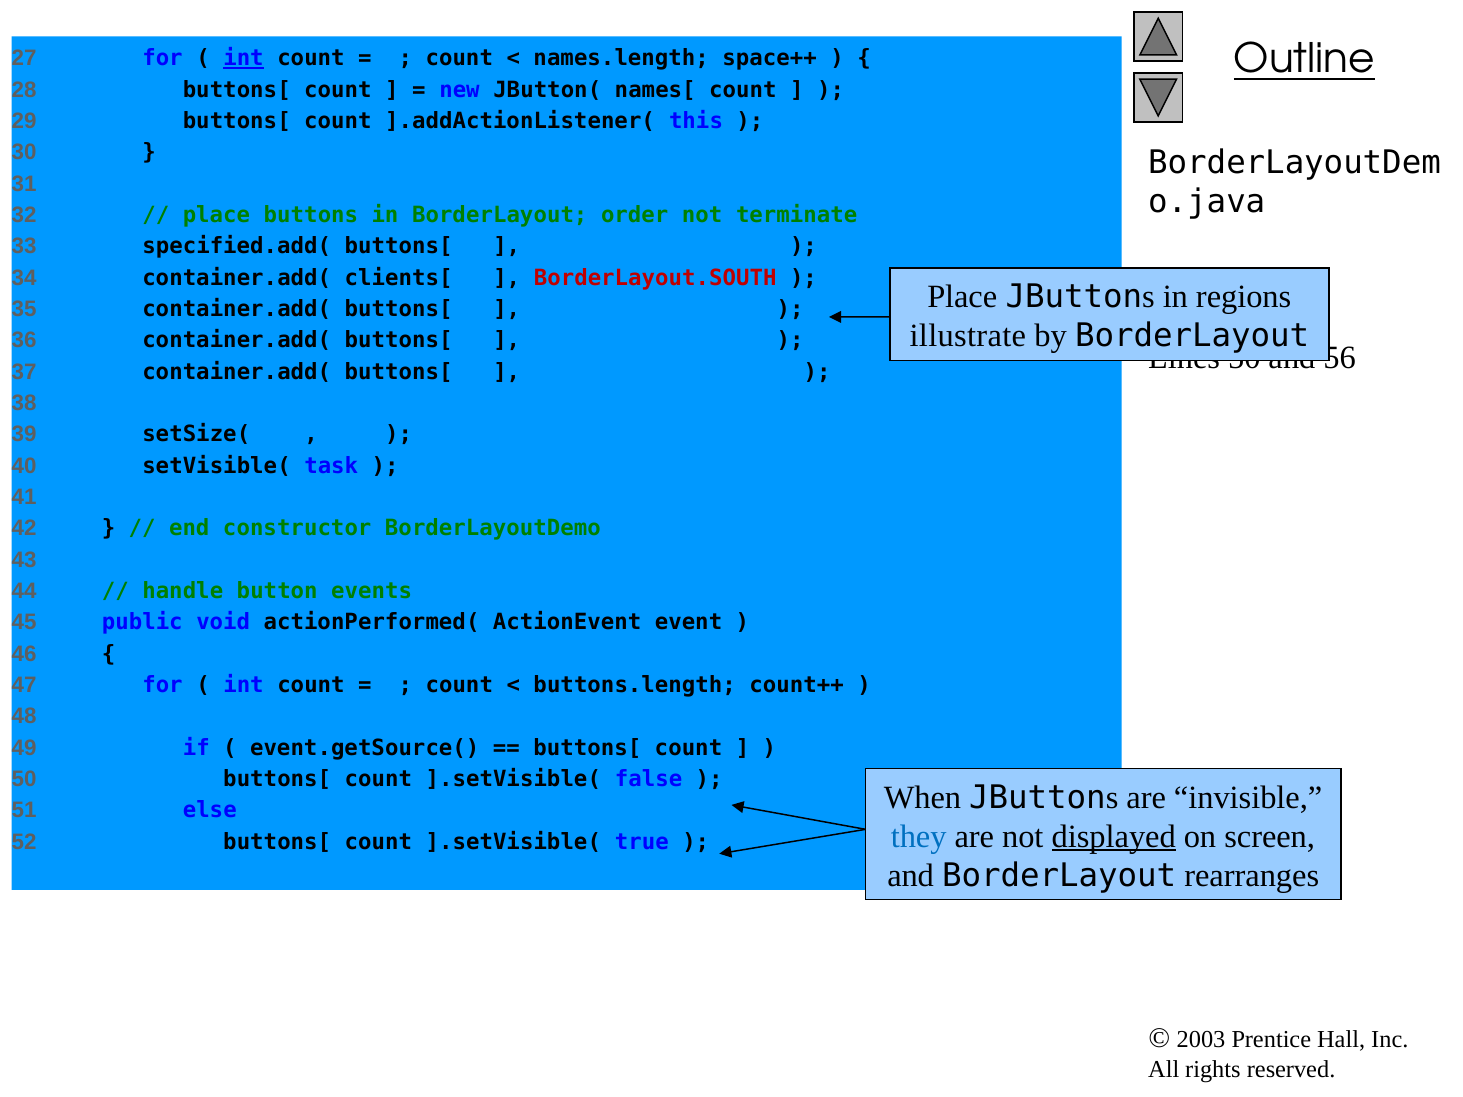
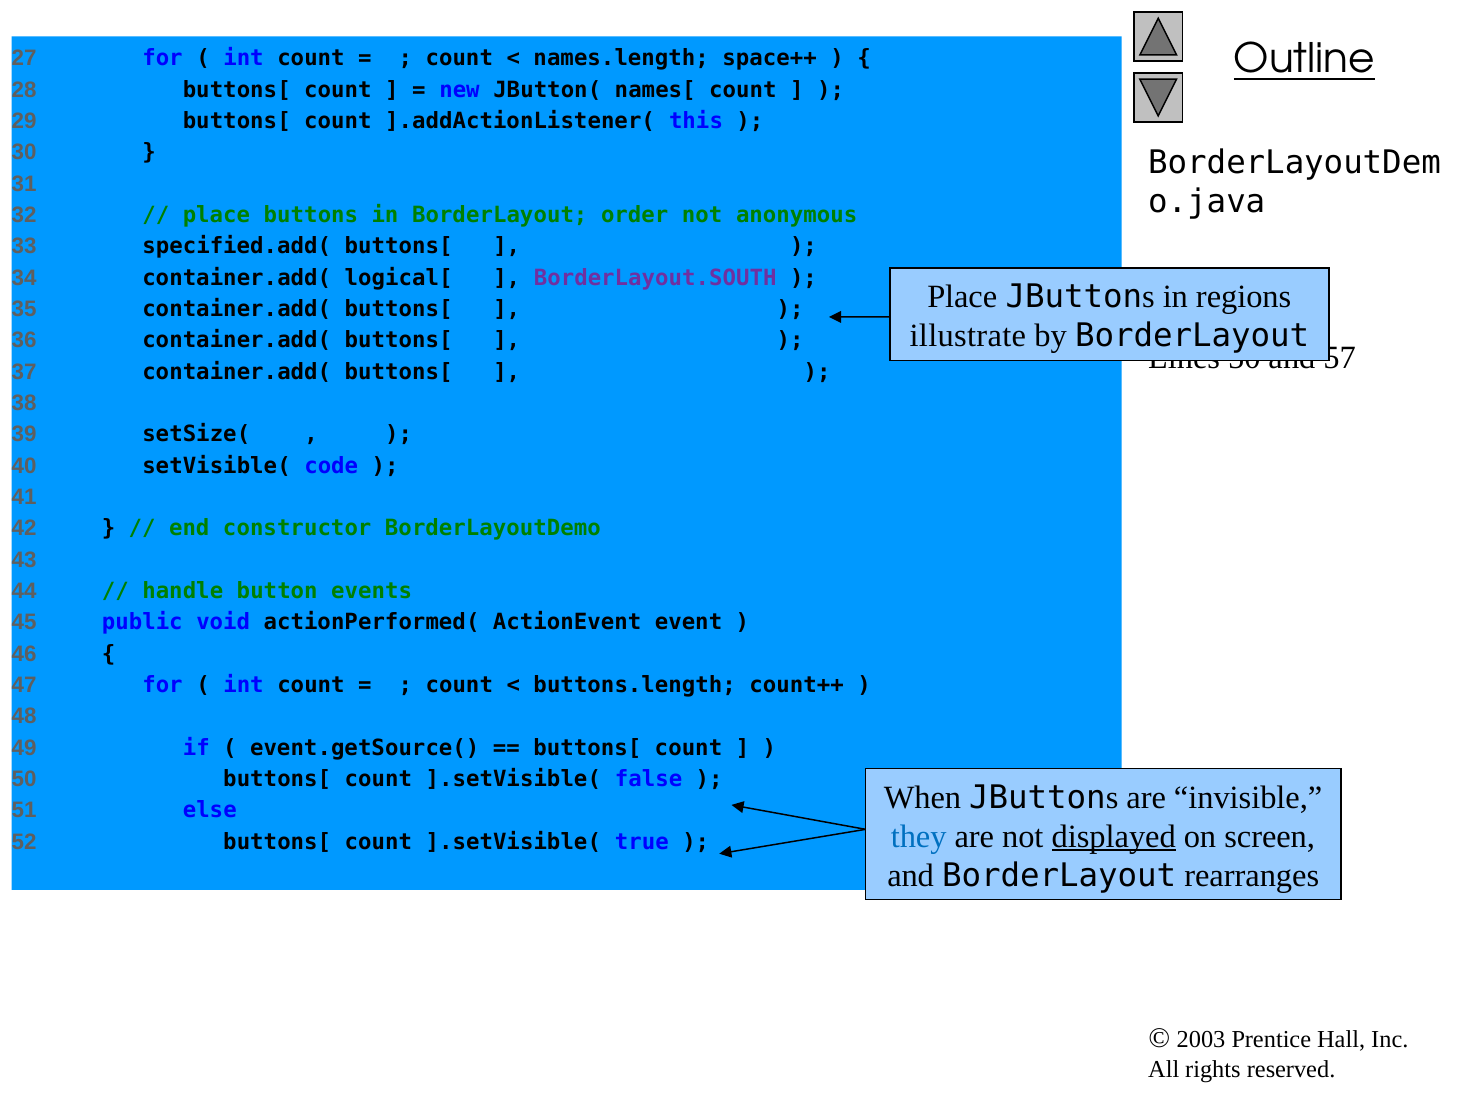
int at (244, 59) underline: present -> none
terminate: terminate -> anonymous
clients[: clients[ -> logical[
BorderLayout.SOUTH colour: red -> purple
56: 56 -> 57
task: task -> code
